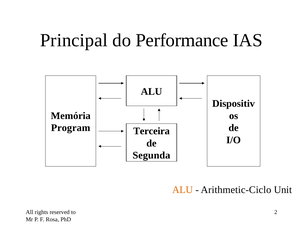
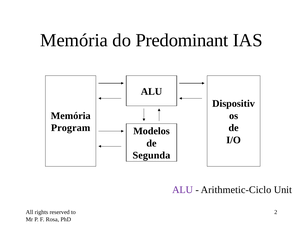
Principal at (74, 40): Principal -> Memória
Performance: Performance -> Predominant
Terceira: Terceira -> Modelos
ALU at (183, 190) colour: orange -> purple
